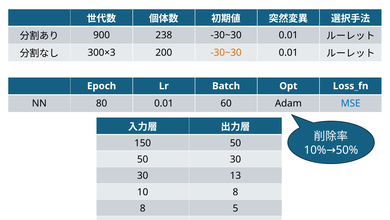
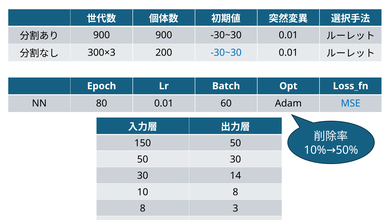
900 238: 238 -> 900
-30~30 at (226, 52) colour: orange -> blue
13: 13 -> 14
5: 5 -> 3
